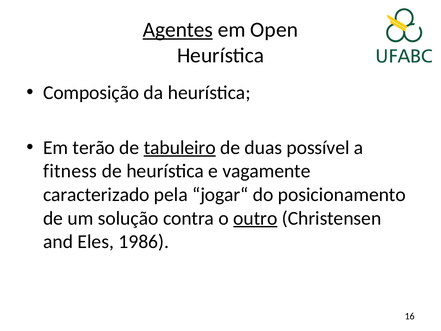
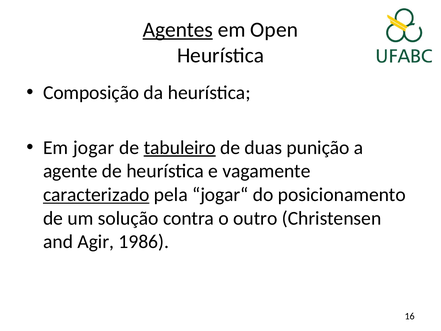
terão: terão -> jogar
possível: possível -> punição
fitness: fitness -> agente
caracterizado underline: none -> present
outro underline: present -> none
Eles: Eles -> Agir
